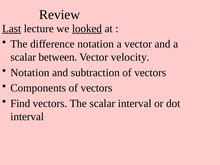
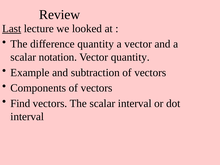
looked underline: present -> none
difference notation: notation -> quantity
between: between -> notation
Vector velocity: velocity -> quantity
Notation at (30, 73): Notation -> Example
